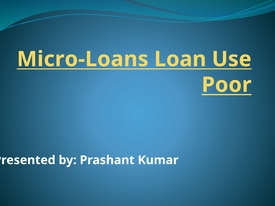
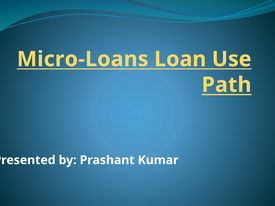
Poor: Poor -> Path
